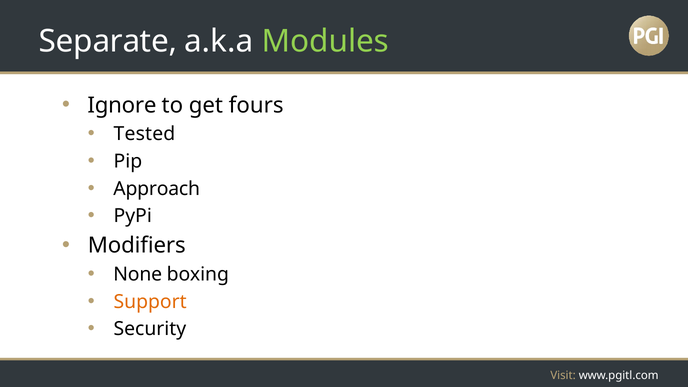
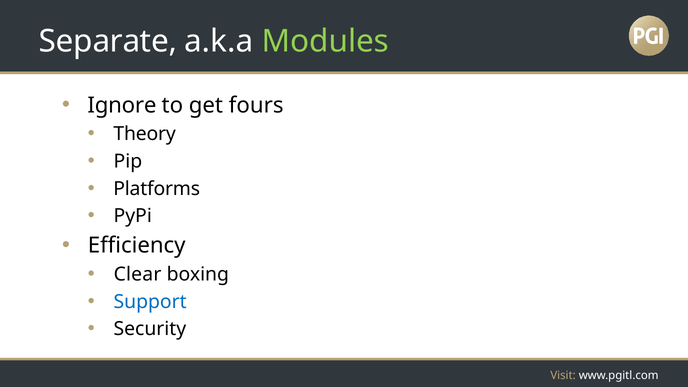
Tested: Tested -> Theory
Approach: Approach -> Platforms
Modifiers: Modifiers -> Efficiency
None: None -> Clear
Support colour: orange -> blue
